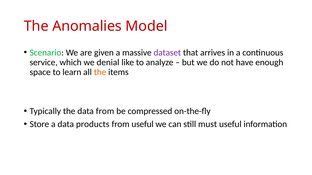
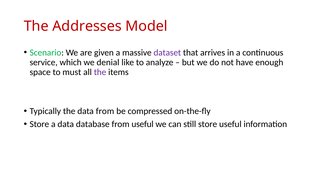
Anomalies: Anomalies -> Addresses
learn: learn -> must
the at (100, 72) colour: orange -> purple
products: products -> database
still must: must -> store
